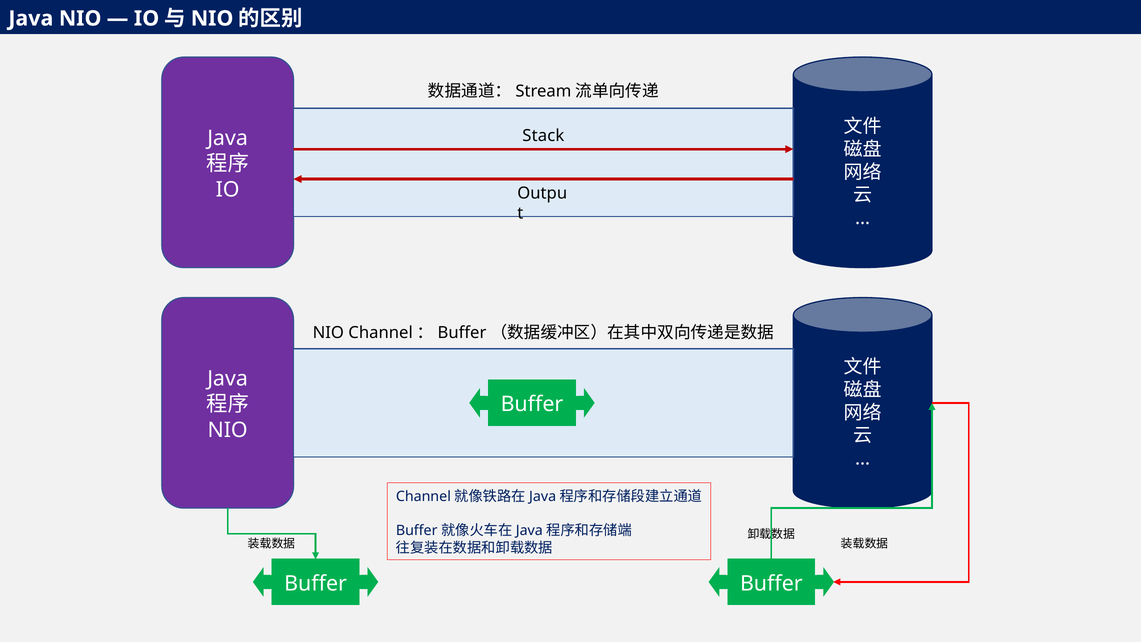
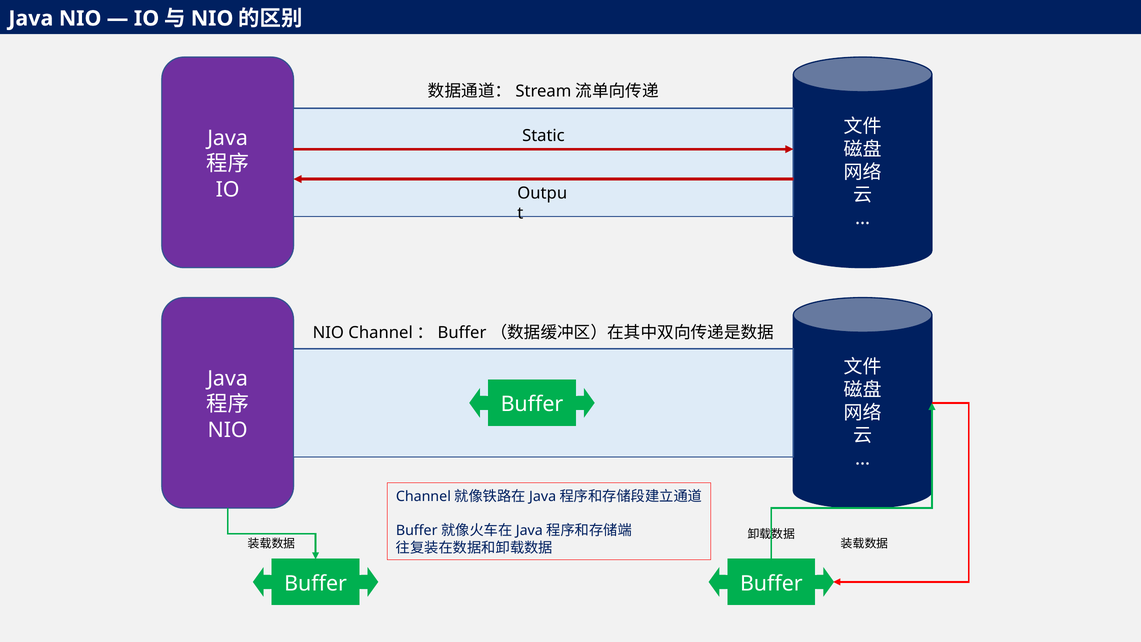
Stack: Stack -> Static
